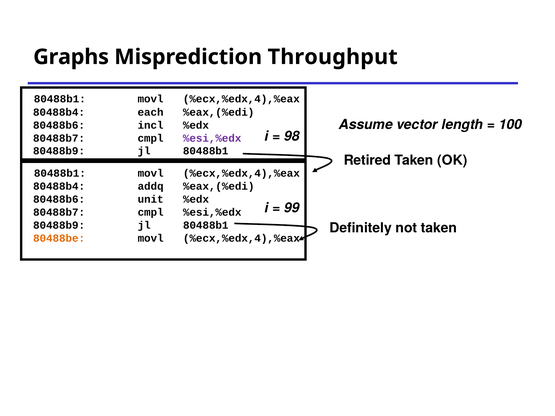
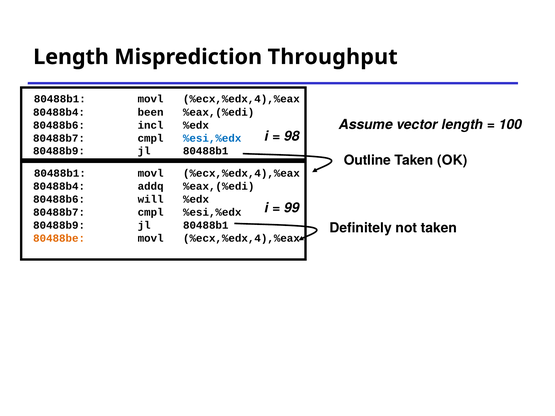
Graphs at (71, 57): Graphs -> Length
each: each -> been
%esi,%edx at (212, 138) colour: purple -> blue
Retired: Retired -> Outline
unit: unit -> will
